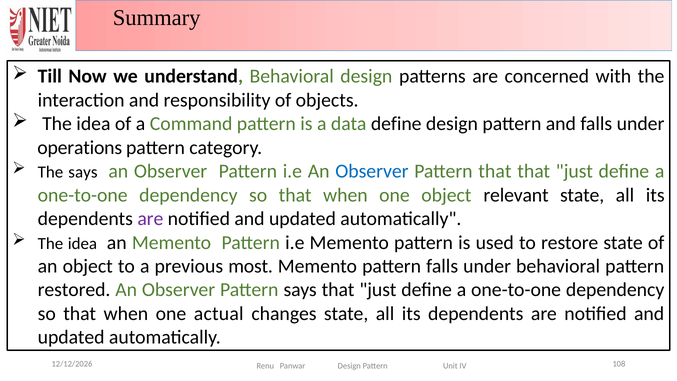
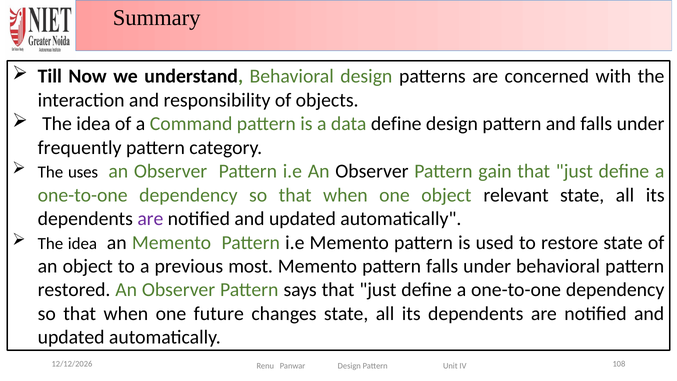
operations: operations -> frequently
The says: says -> uses
Observer at (372, 171) colour: blue -> black
Pattern that: that -> gain
actual: actual -> future
